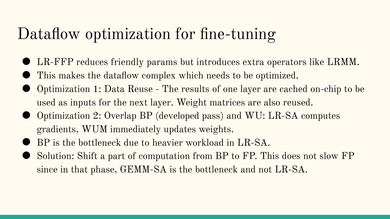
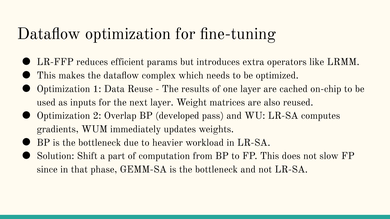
friendly: friendly -> efficient
